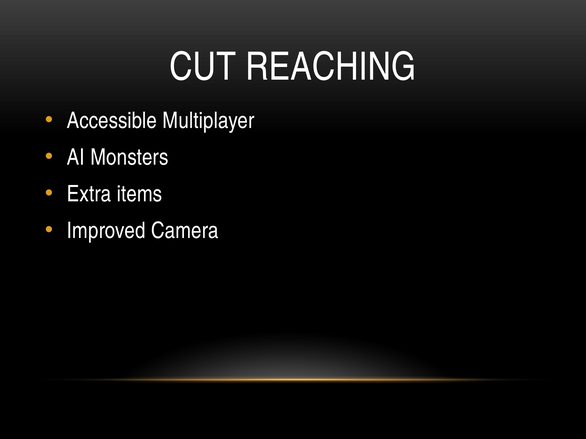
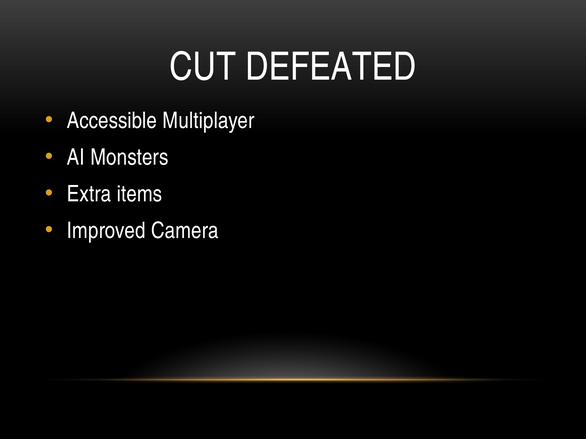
REACHING: REACHING -> DEFEATED
